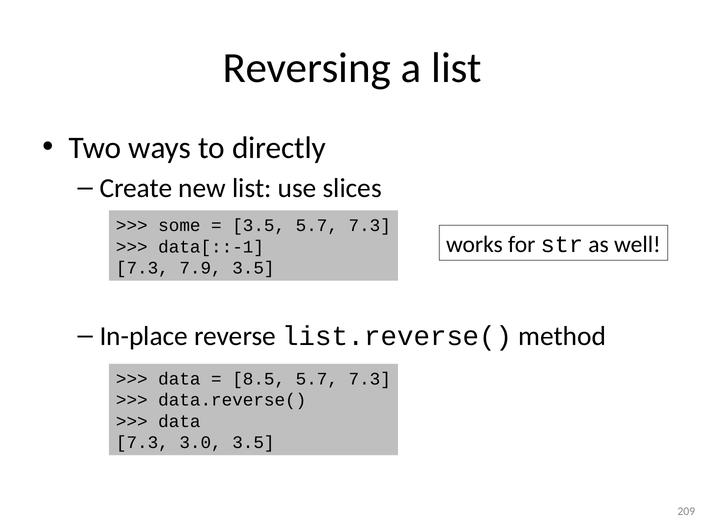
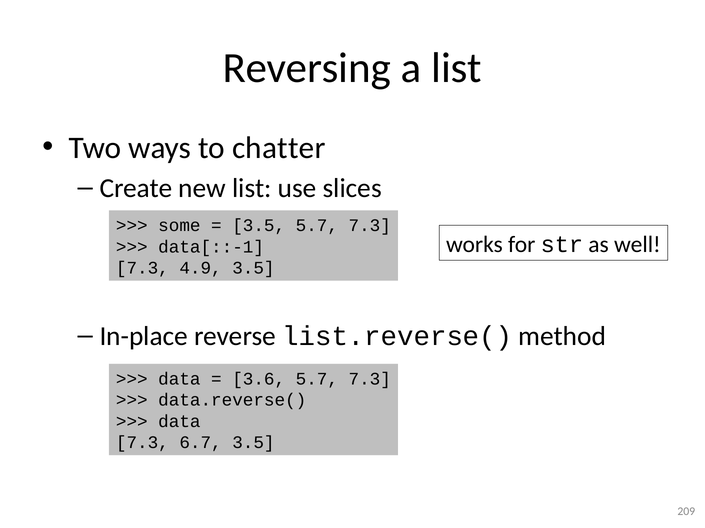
directly: directly -> chatter
7.9: 7.9 -> 4.9
8.5: 8.5 -> 3.6
3.0: 3.0 -> 6.7
